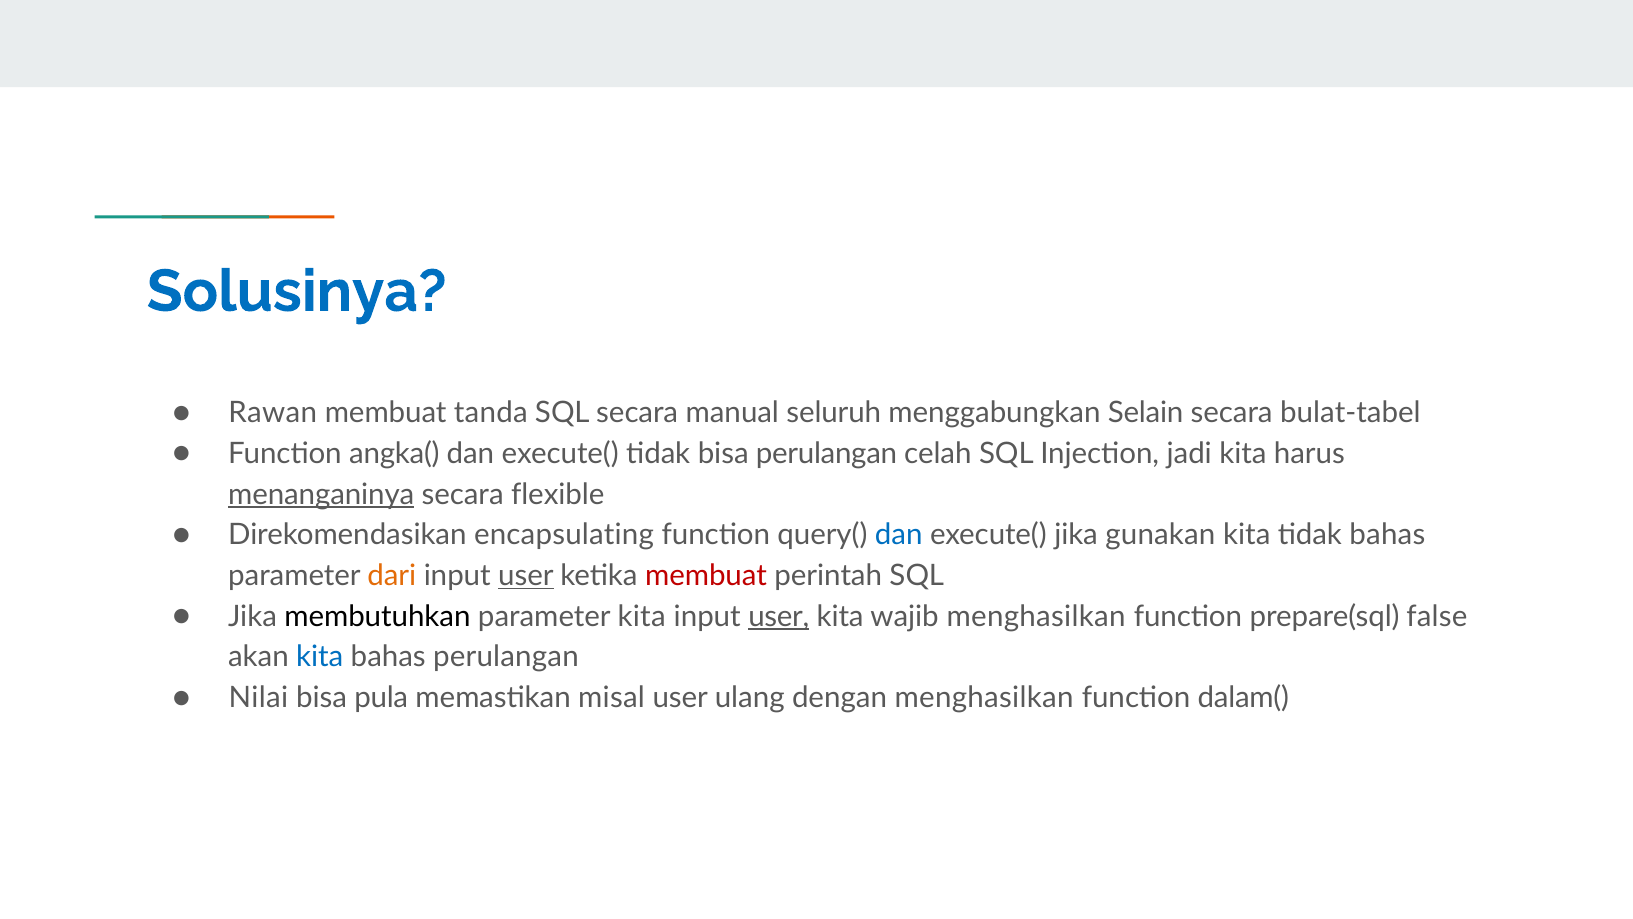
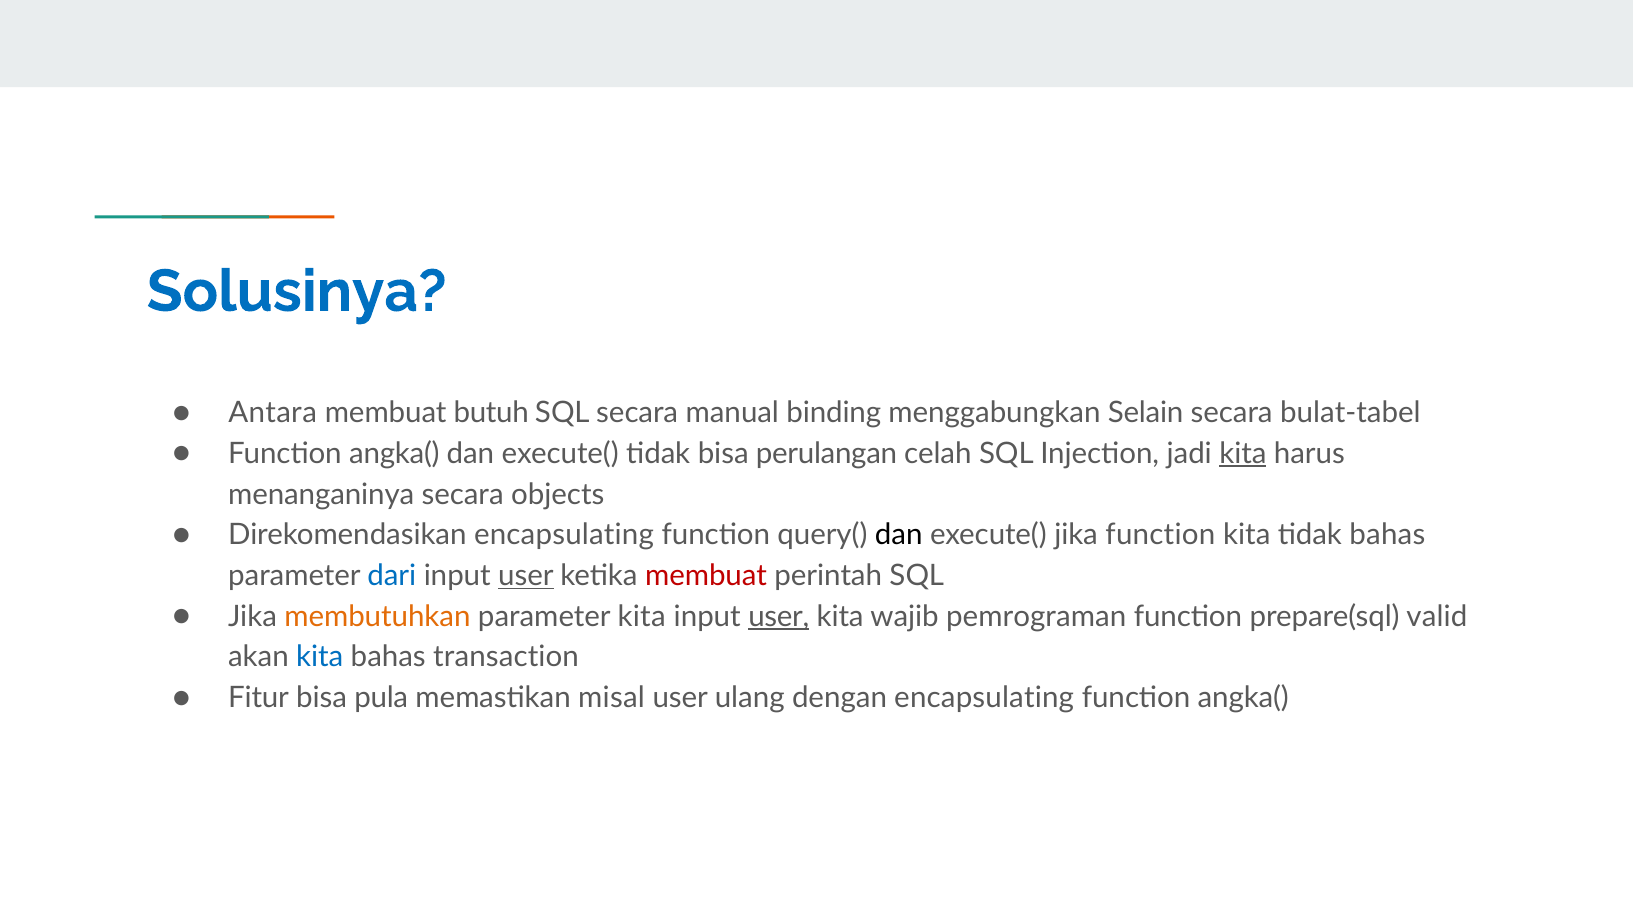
Rawan: Rawan -> Antara
tanda: tanda -> butuh
seluruh: seluruh -> binding
kita at (1243, 453) underline: none -> present
menanganinya underline: present -> none
flexible: flexible -> objects
dan at (899, 535) colour: blue -> black
jika gunakan: gunakan -> function
dari colour: orange -> blue
membutuhkan colour: black -> orange
wajib menghasilkan: menghasilkan -> pemrograman
false: false -> valid
bahas perulangan: perulangan -> transaction
Nilai: Nilai -> Fitur
dengan menghasilkan: menghasilkan -> encapsulating
dalam( at (1243, 698): dalam( -> angka(
